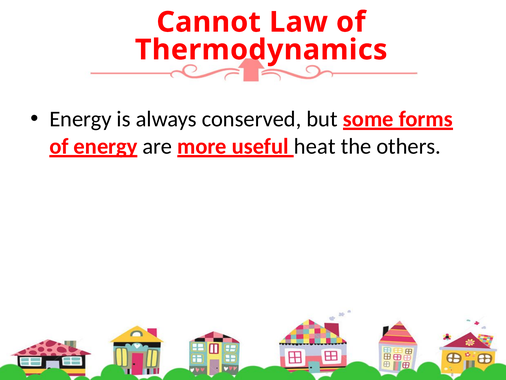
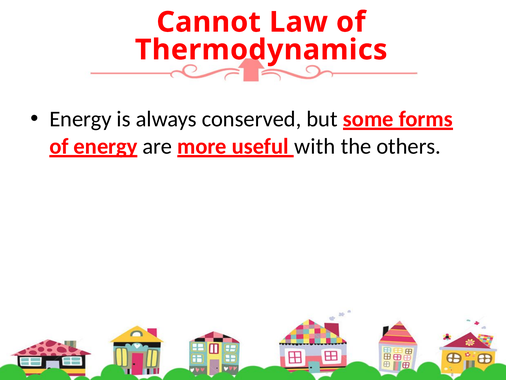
heat: heat -> with
